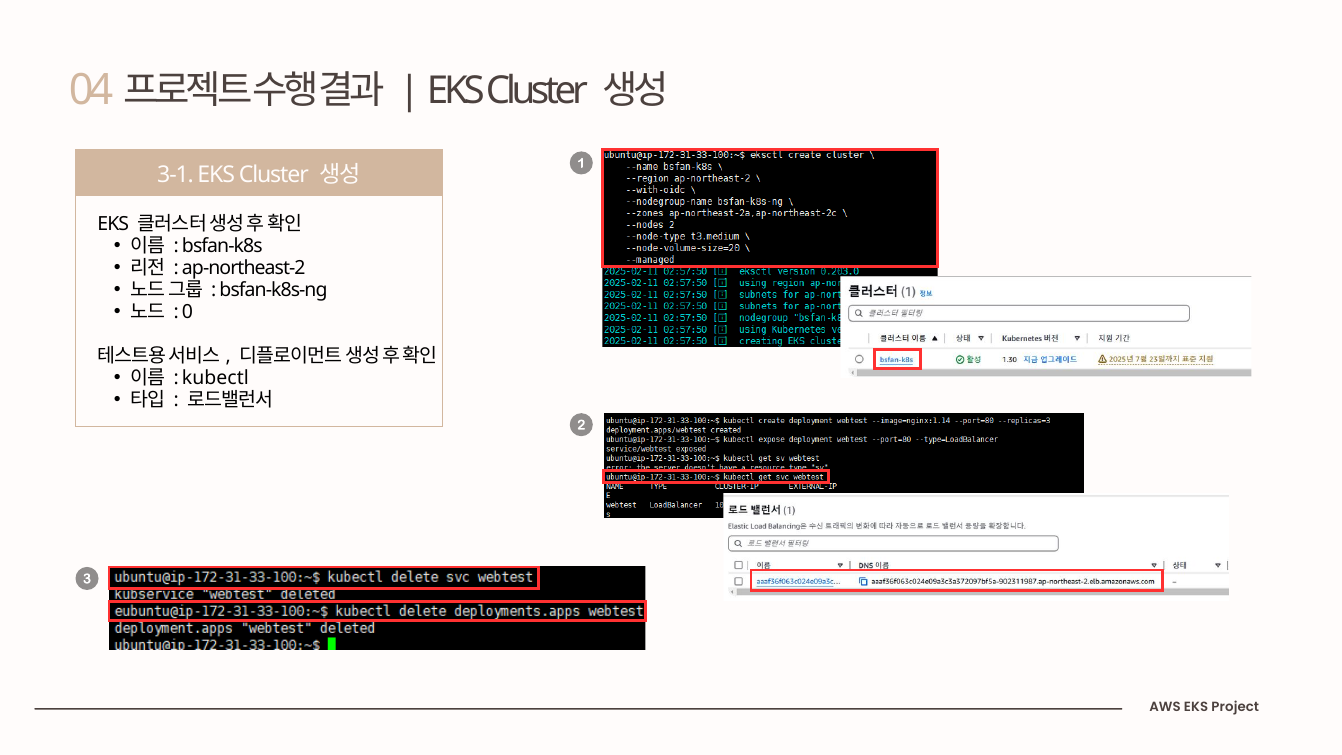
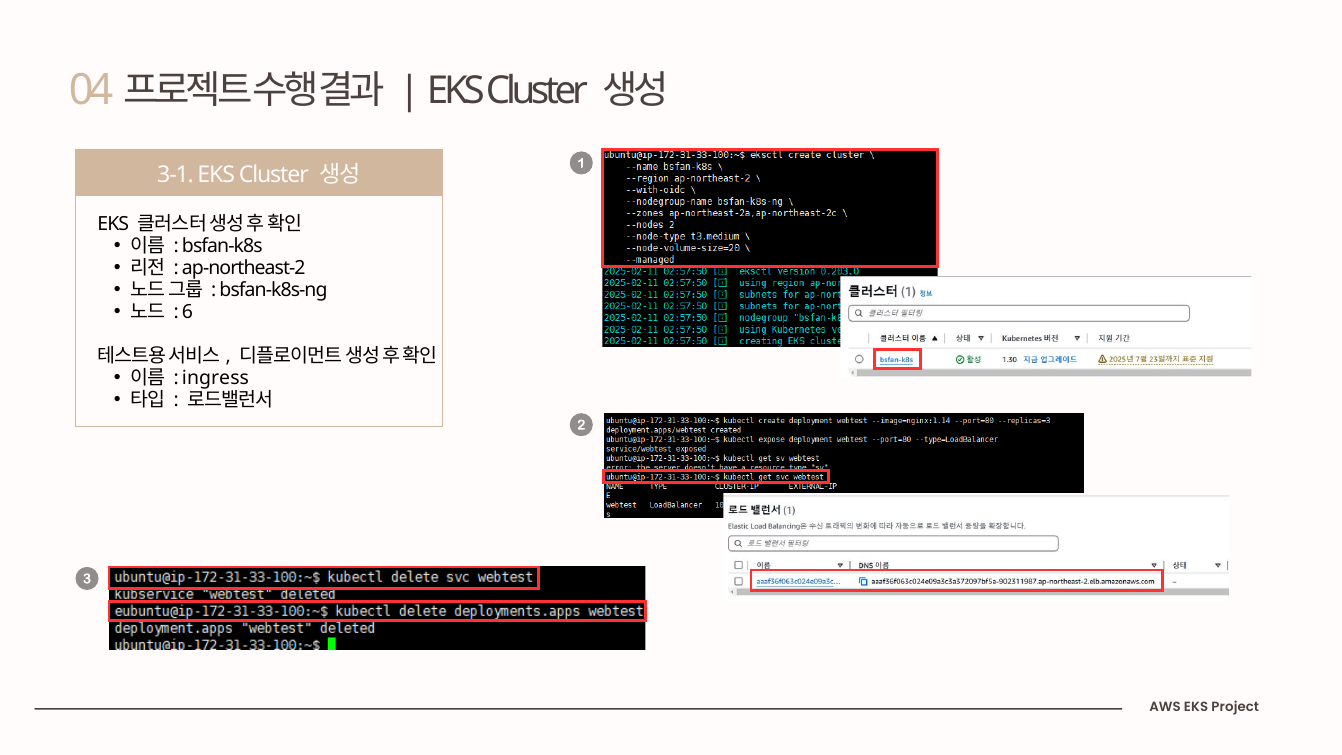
0: 0 -> 6
kubectl: kubectl -> ingress
